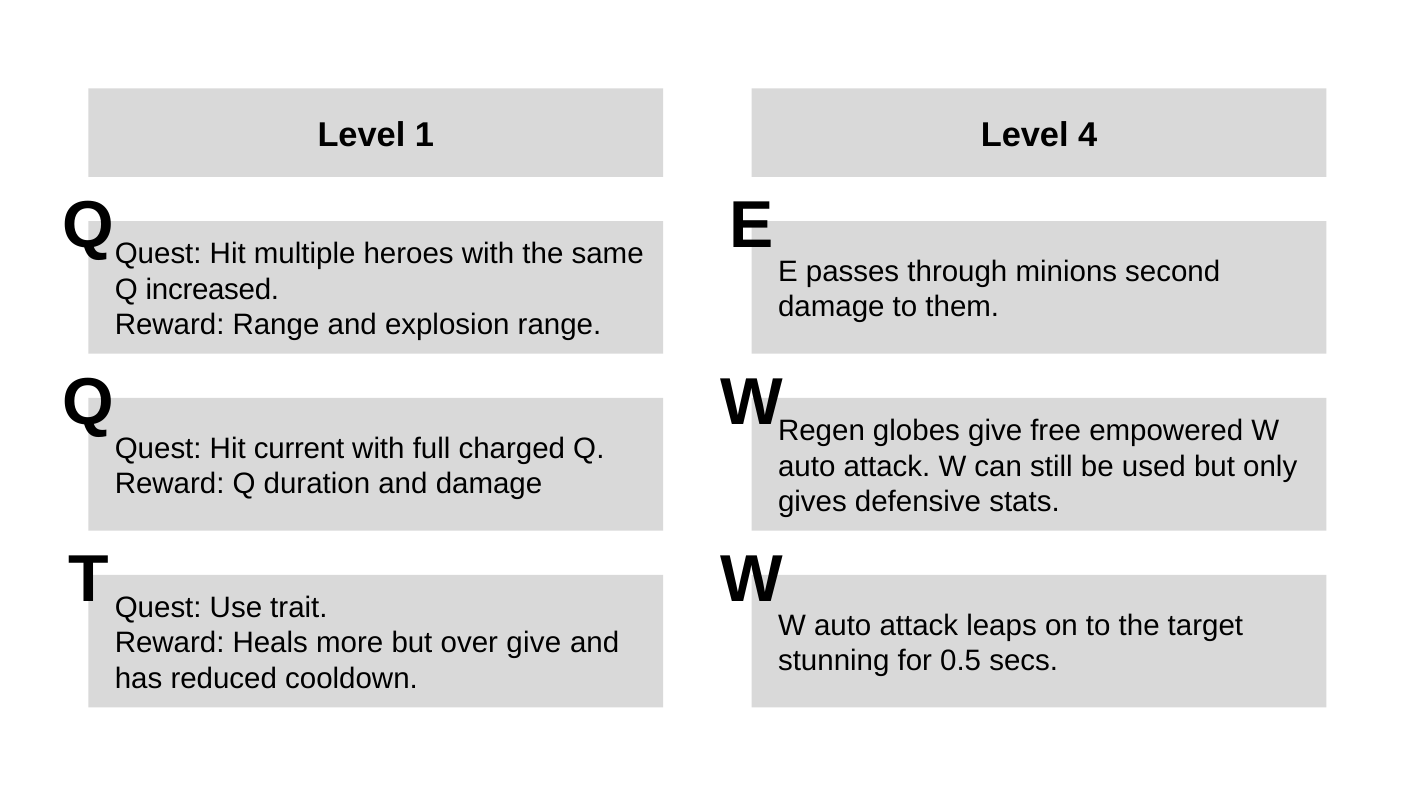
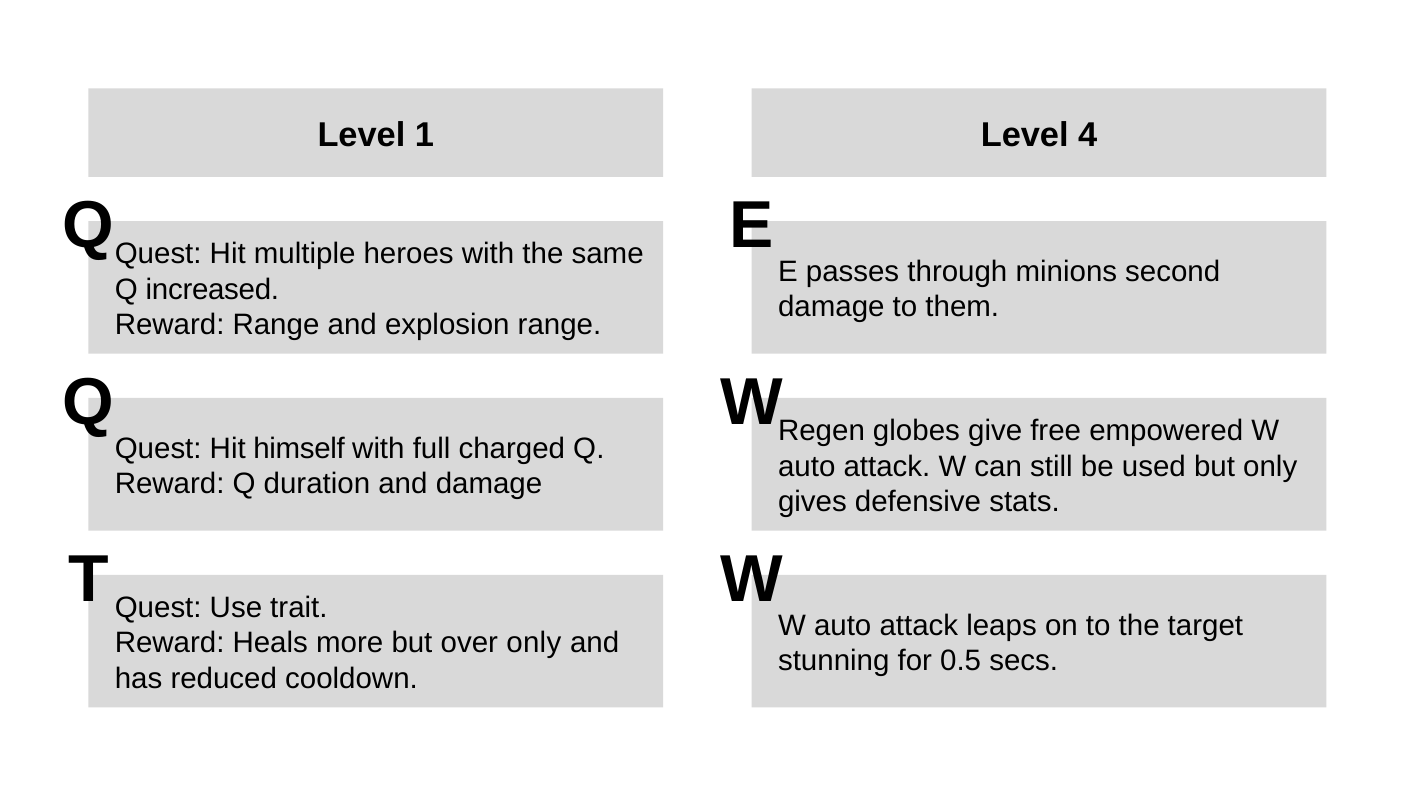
current: current -> himself
over give: give -> only
